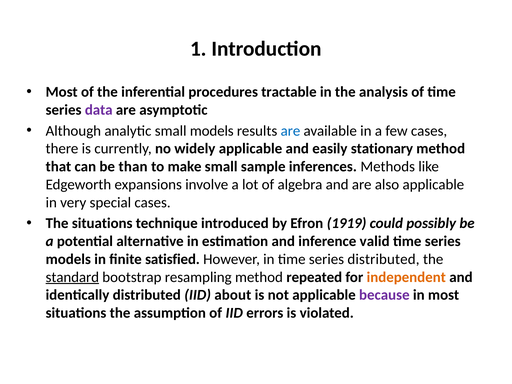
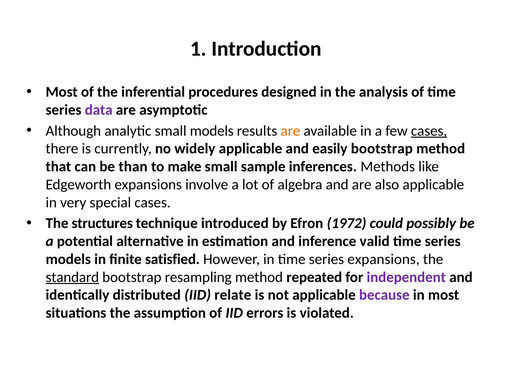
tractable: tractable -> designed
are at (290, 131) colour: blue -> orange
cases at (429, 131) underline: none -> present
easily stationary: stationary -> bootstrap
The situations: situations -> structures
1919: 1919 -> 1972
series distributed: distributed -> expansions
independent colour: orange -> purple
about: about -> relate
